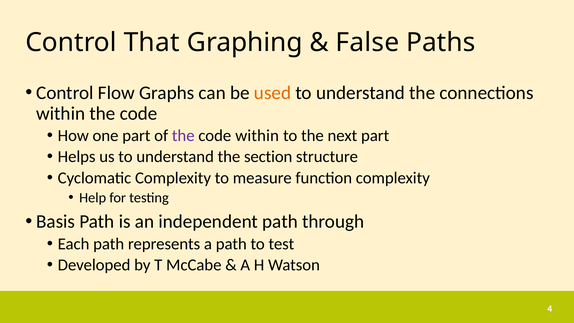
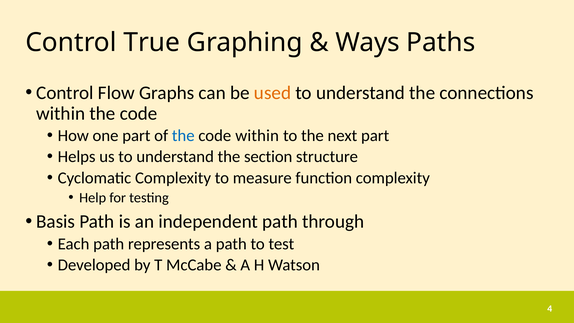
That: That -> True
False: False -> Ways
the at (183, 136) colour: purple -> blue
